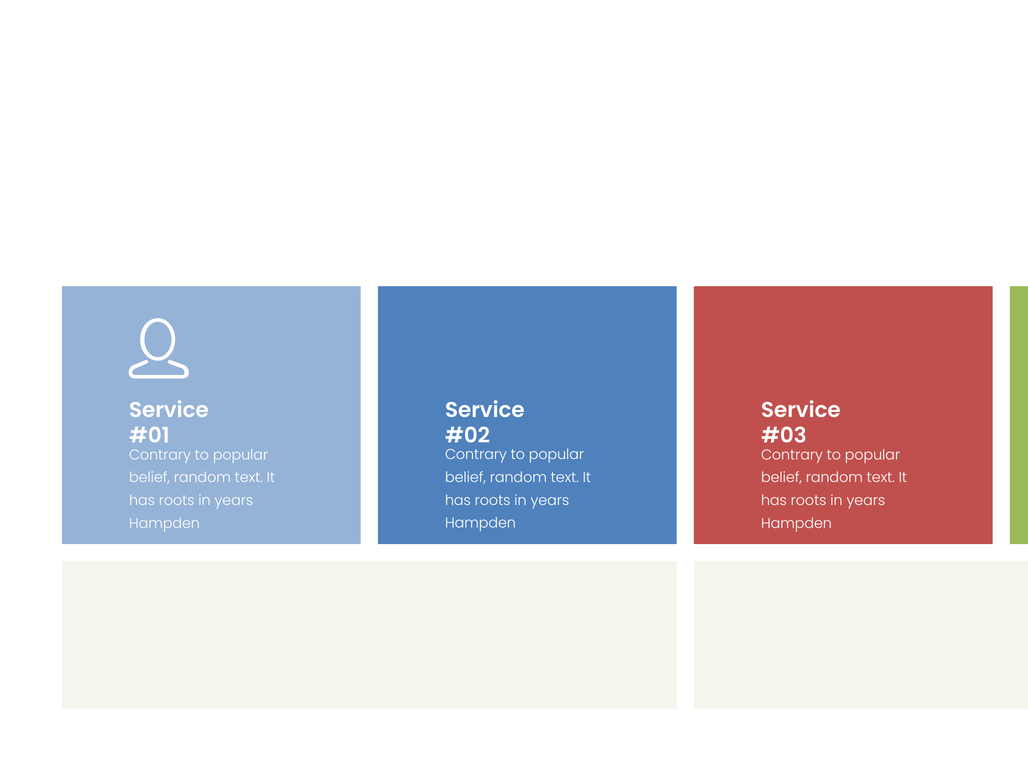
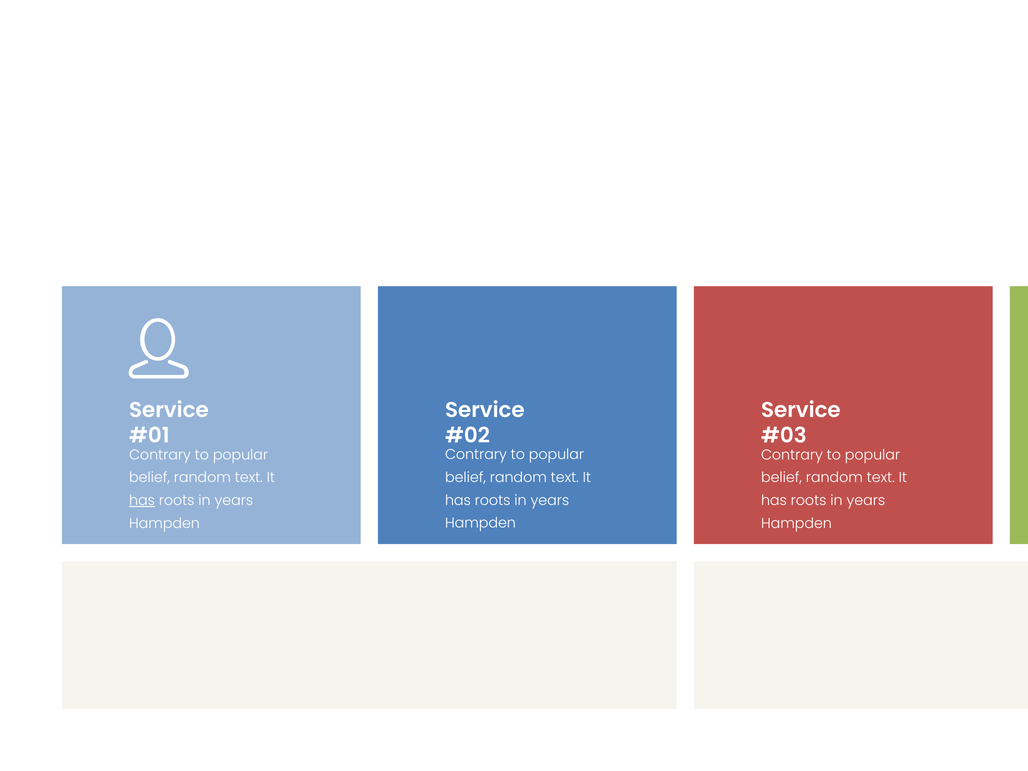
has at (142, 500) underline: none -> present
